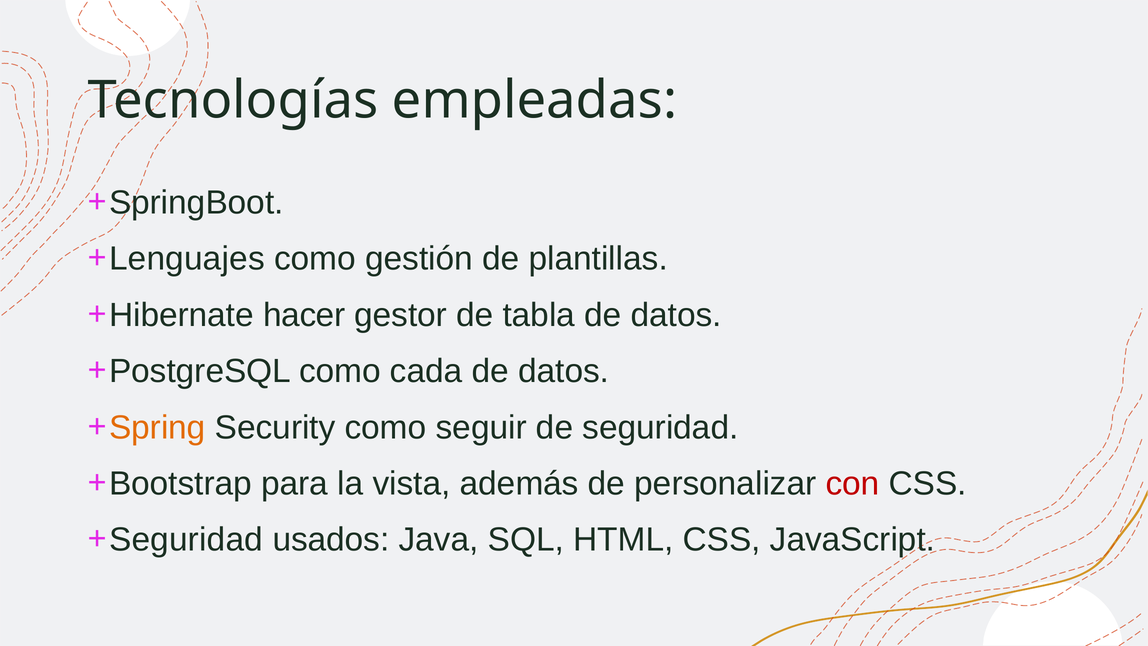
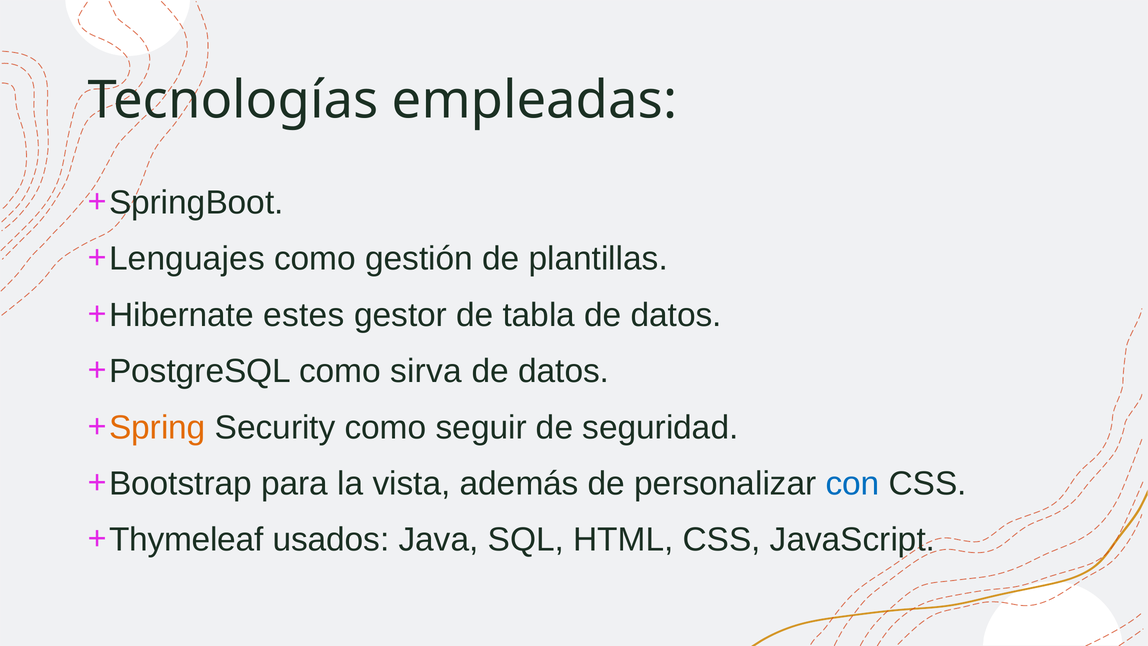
hacer: hacer -> estes
cada: cada -> sirva
con colour: red -> blue
Seguridad at (186, 540): Seguridad -> Thymeleaf
